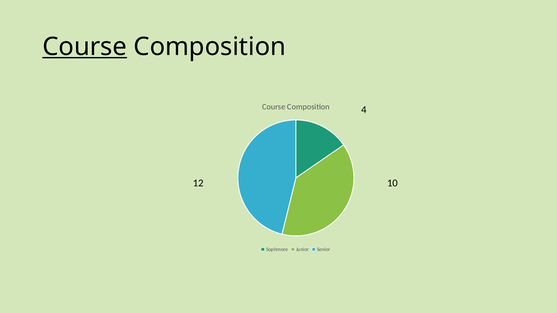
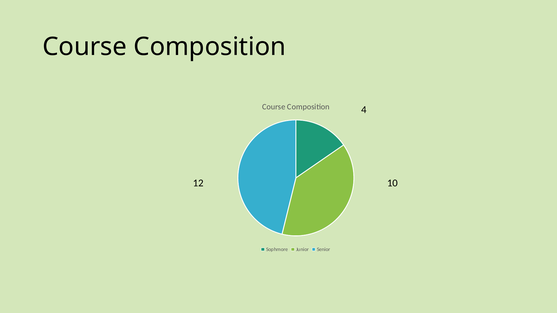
Course at (85, 47) underline: present -> none
